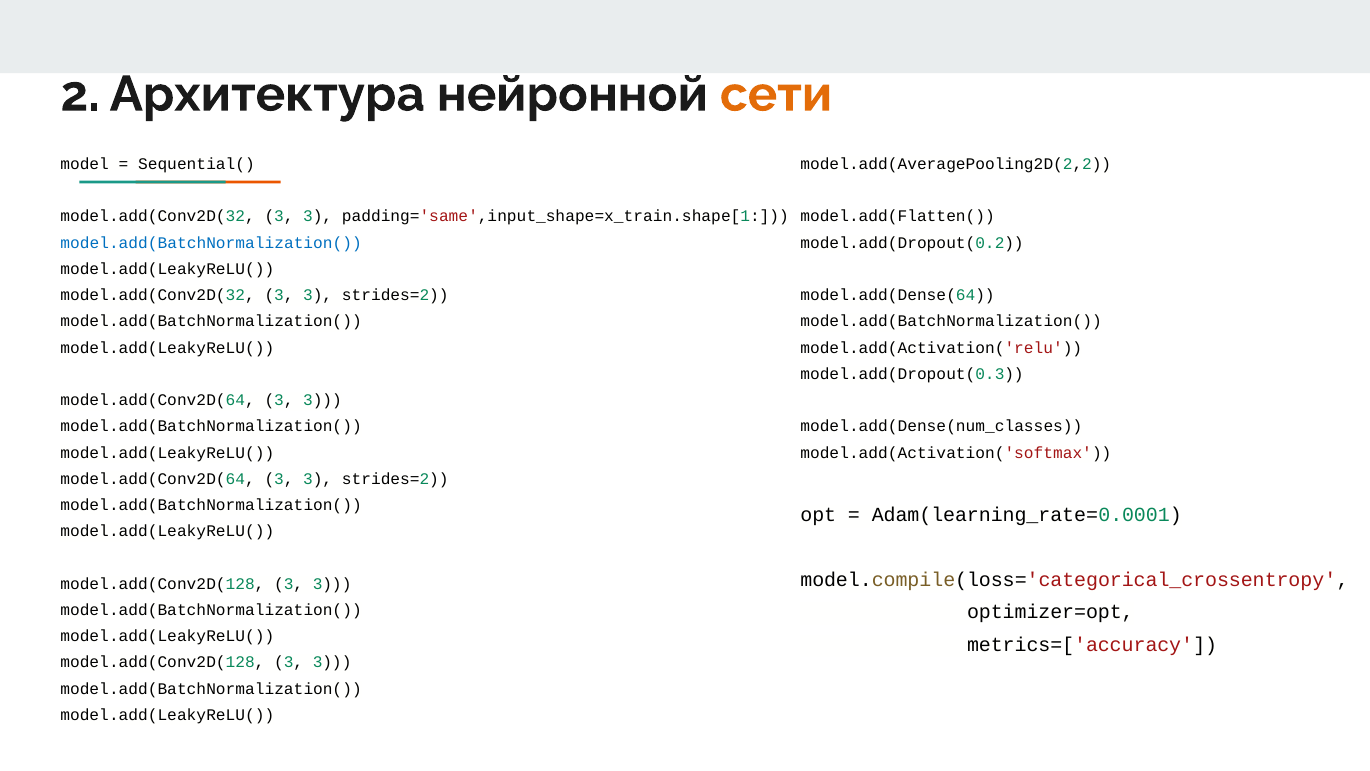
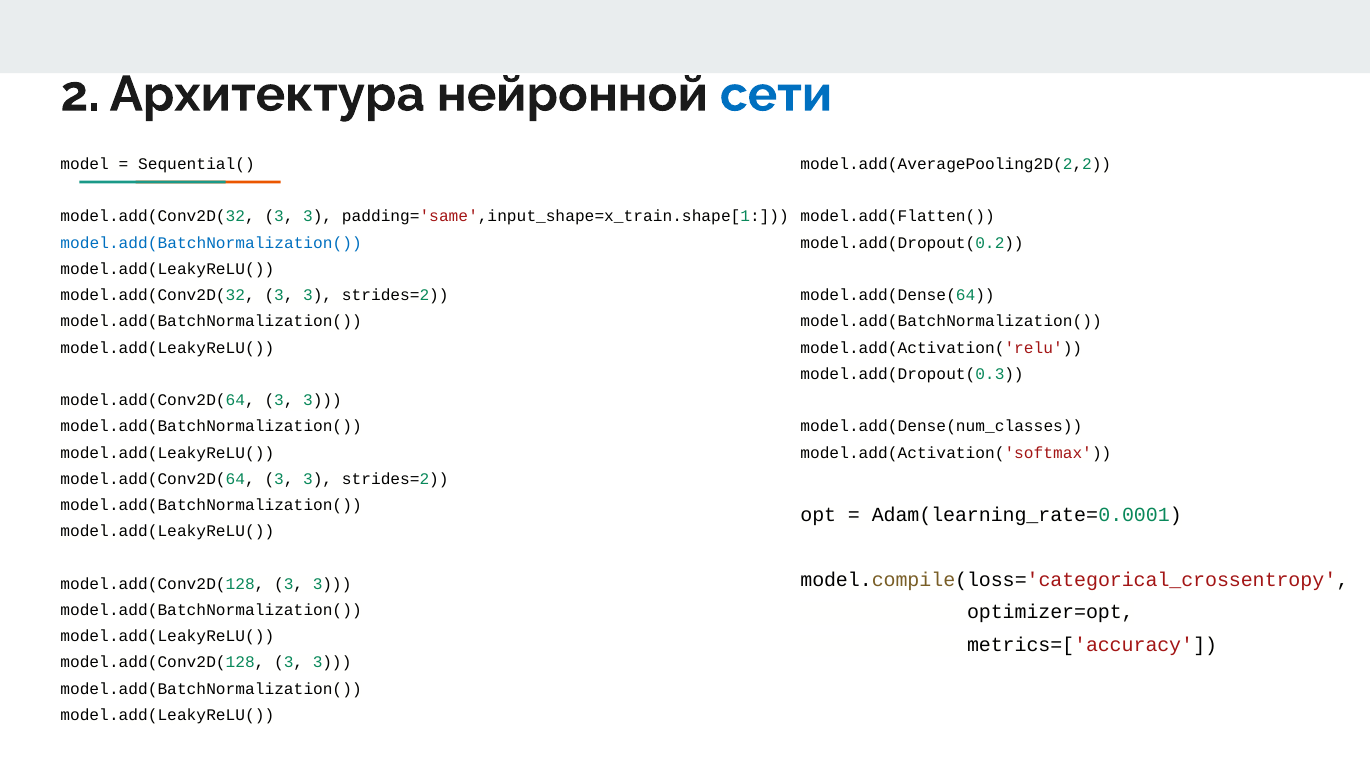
сети colour: orange -> blue
